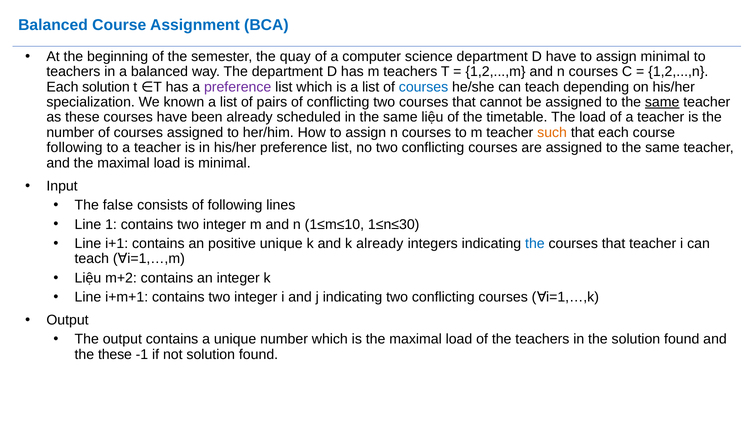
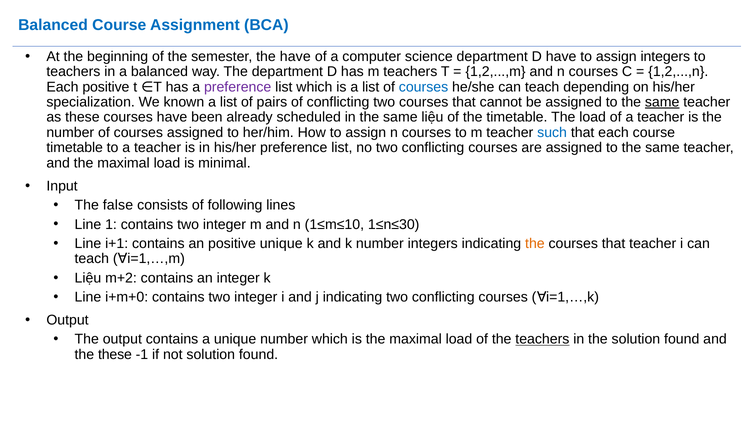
the quay: quay -> have
assign minimal: minimal -> integers
Each solution: solution -> positive
such colour: orange -> blue
following at (75, 148): following -> timetable
k already: already -> number
the at (535, 244) colour: blue -> orange
i+m+1: i+m+1 -> i+m+0
teachers at (542, 339) underline: none -> present
